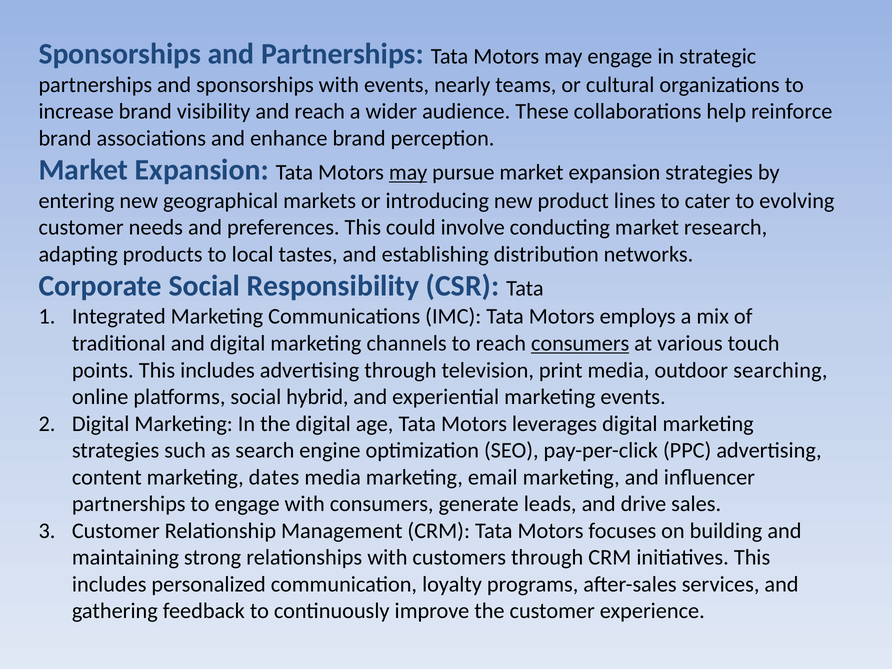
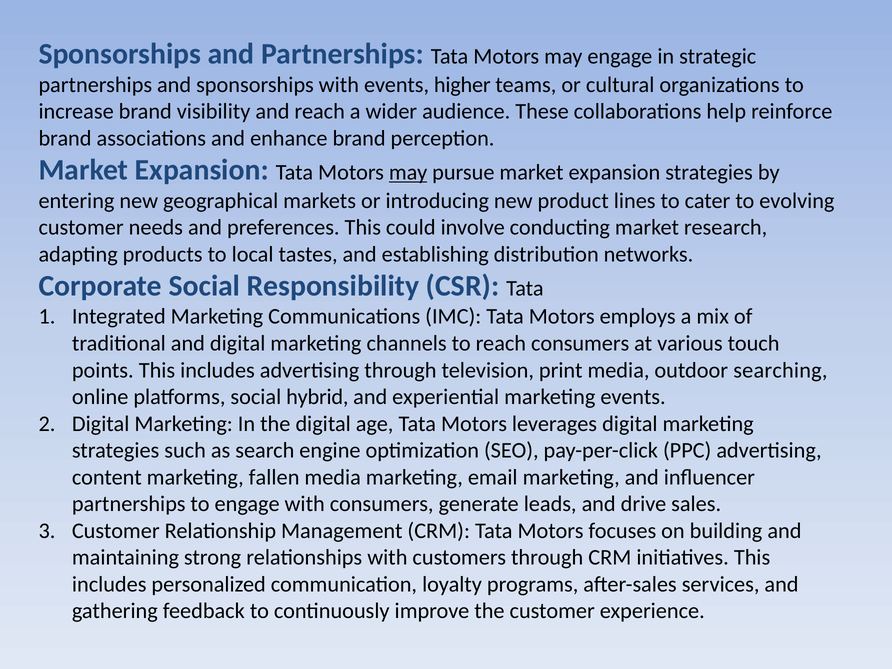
nearly: nearly -> higher
consumers at (580, 343) underline: present -> none
dates: dates -> fallen
